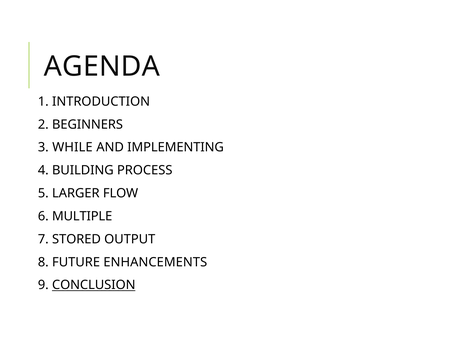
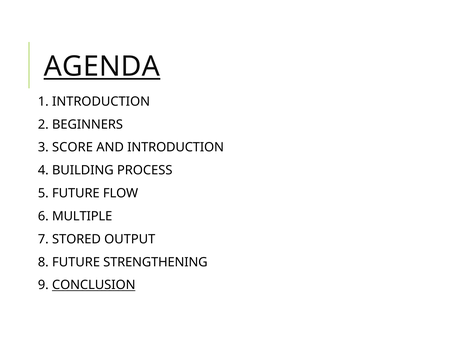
AGENDA underline: none -> present
WHILE: WHILE -> SCORE
AND IMPLEMENTING: IMPLEMENTING -> INTRODUCTION
5 LARGER: LARGER -> FUTURE
ENHANCEMENTS: ENHANCEMENTS -> STRENGTHENING
